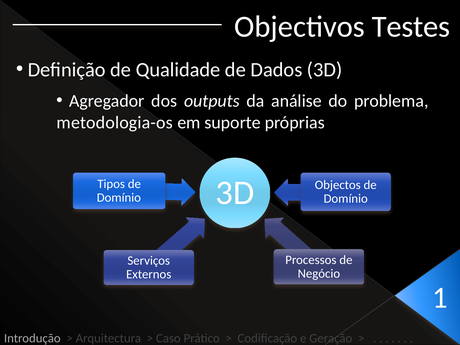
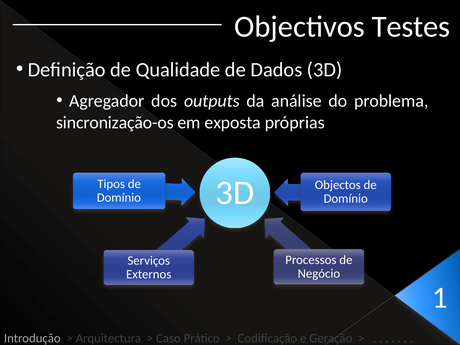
metodologia-os: metodologia-os -> sincronização-os
suporte: suporte -> exposta
